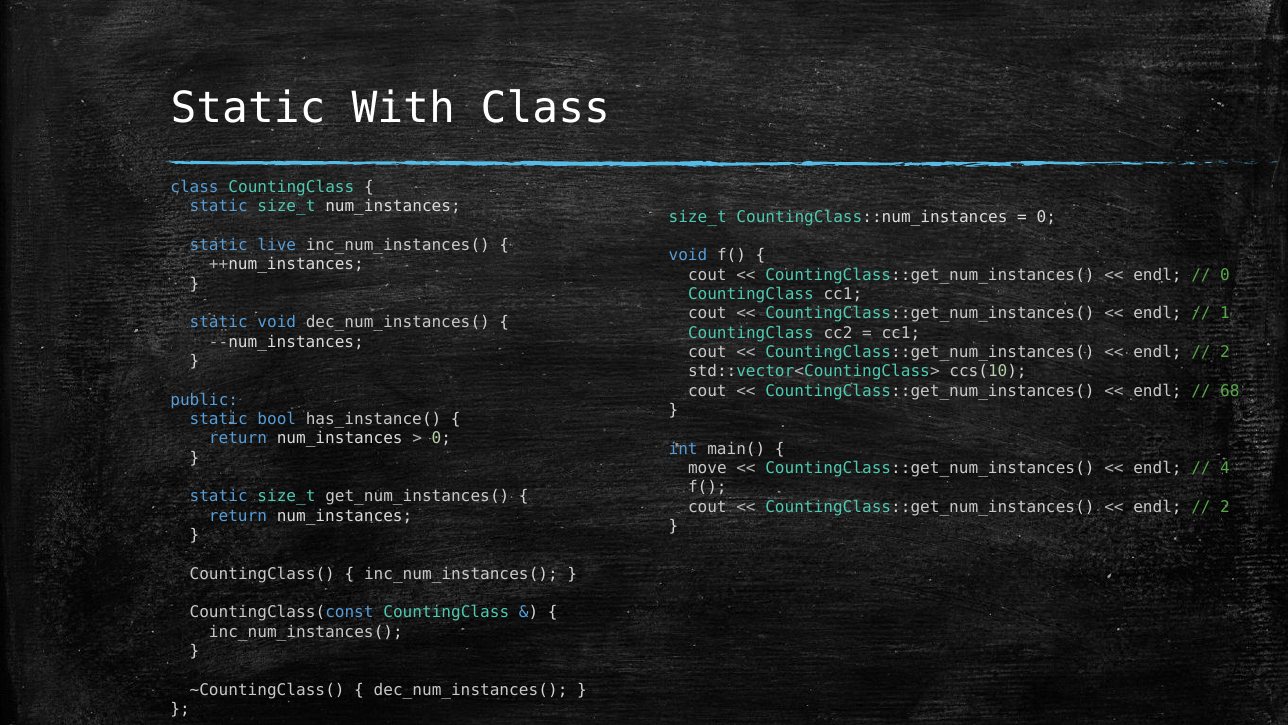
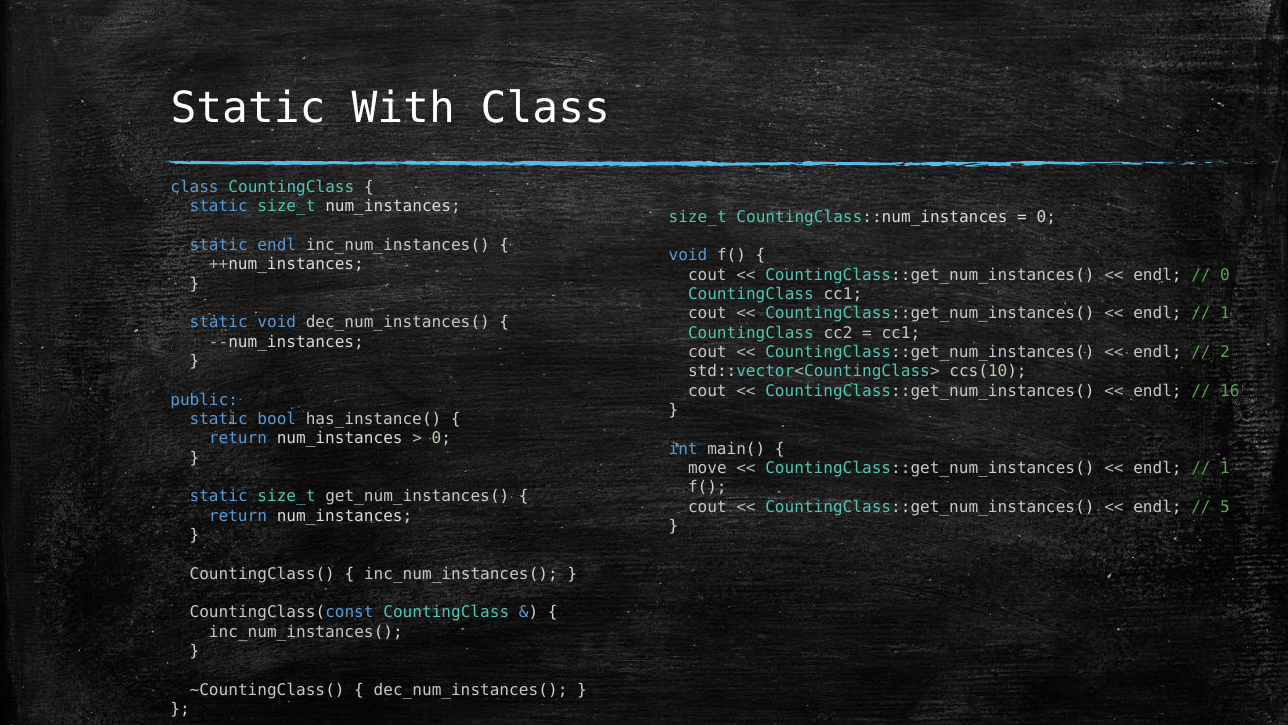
static live: live -> endl
68: 68 -> 16
4 at (1225, 468): 4 -> 1
2 at (1225, 507): 2 -> 5
